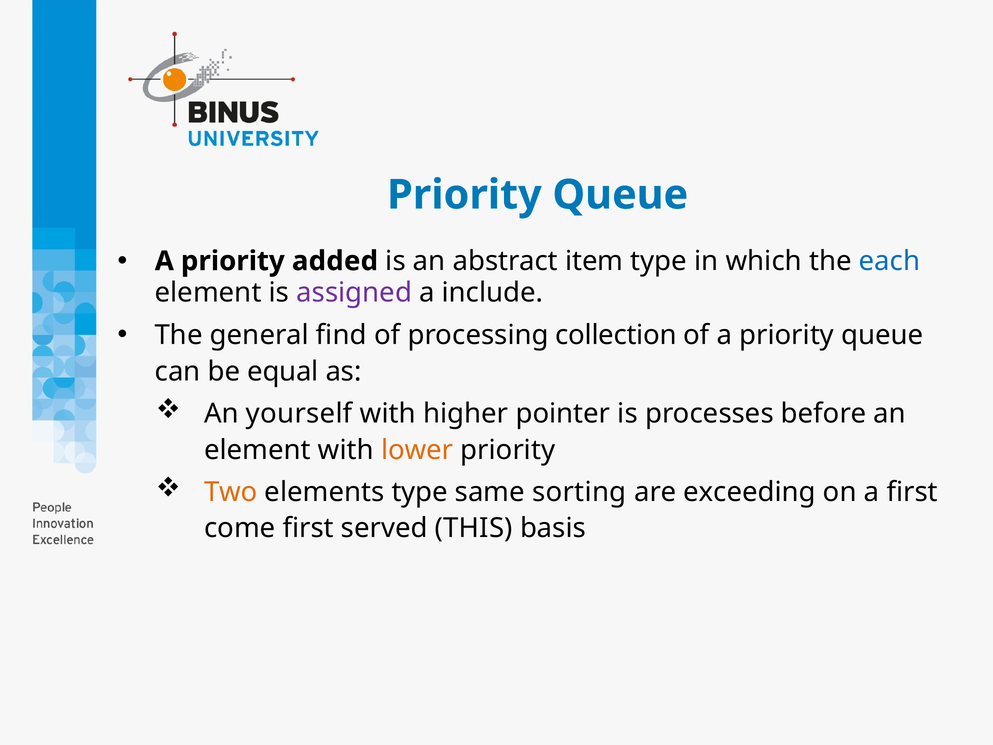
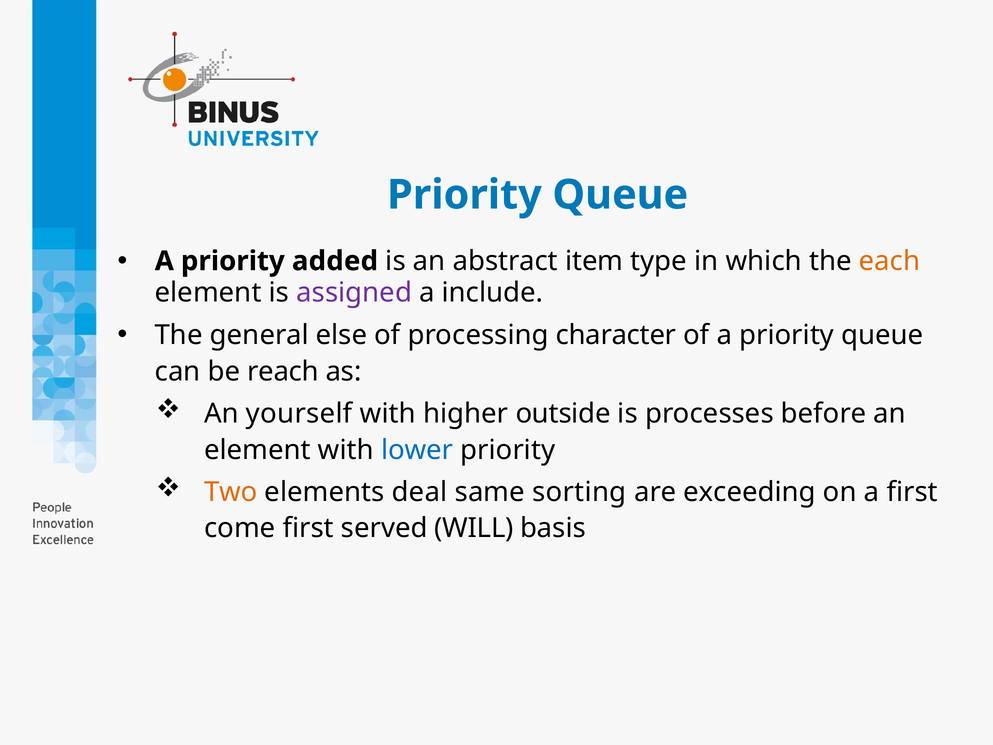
each colour: blue -> orange
find: find -> else
collection: collection -> character
equal: equal -> reach
pointer: pointer -> outside
lower colour: orange -> blue
elements type: type -> deal
THIS: THIS -> WILL
